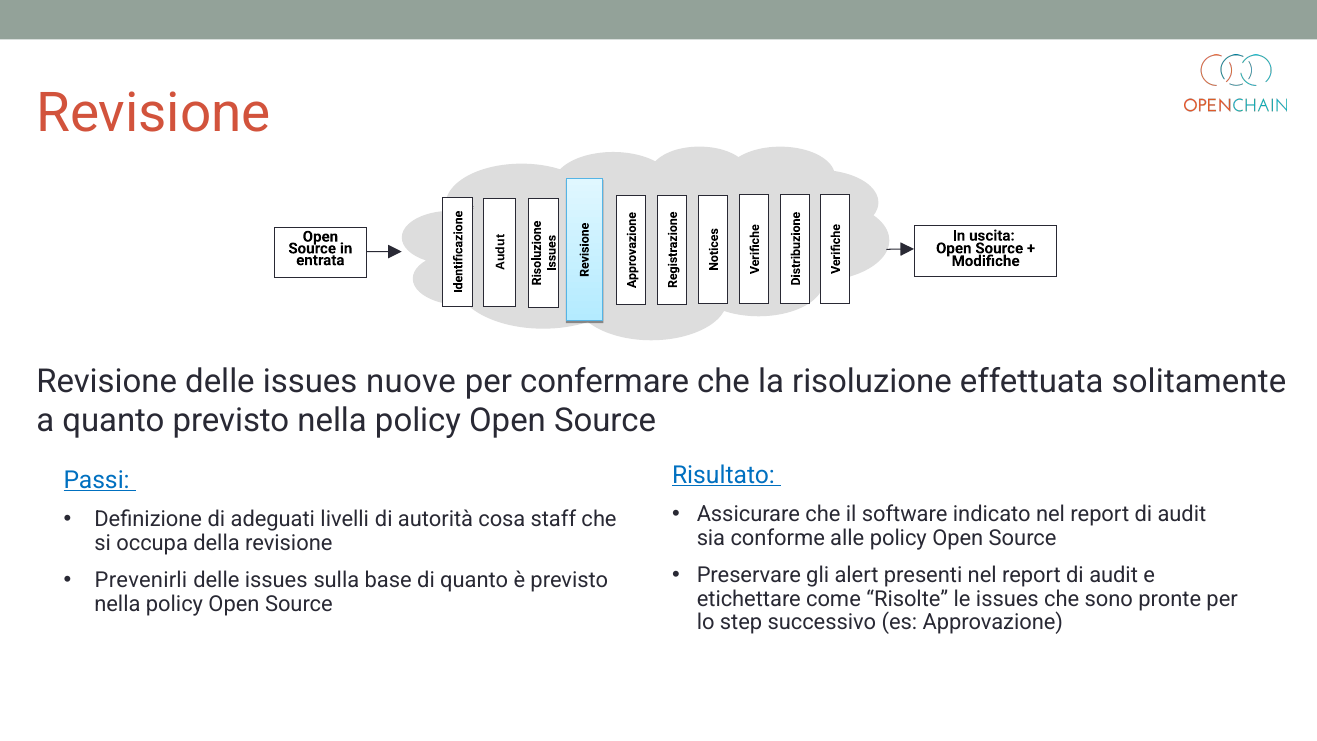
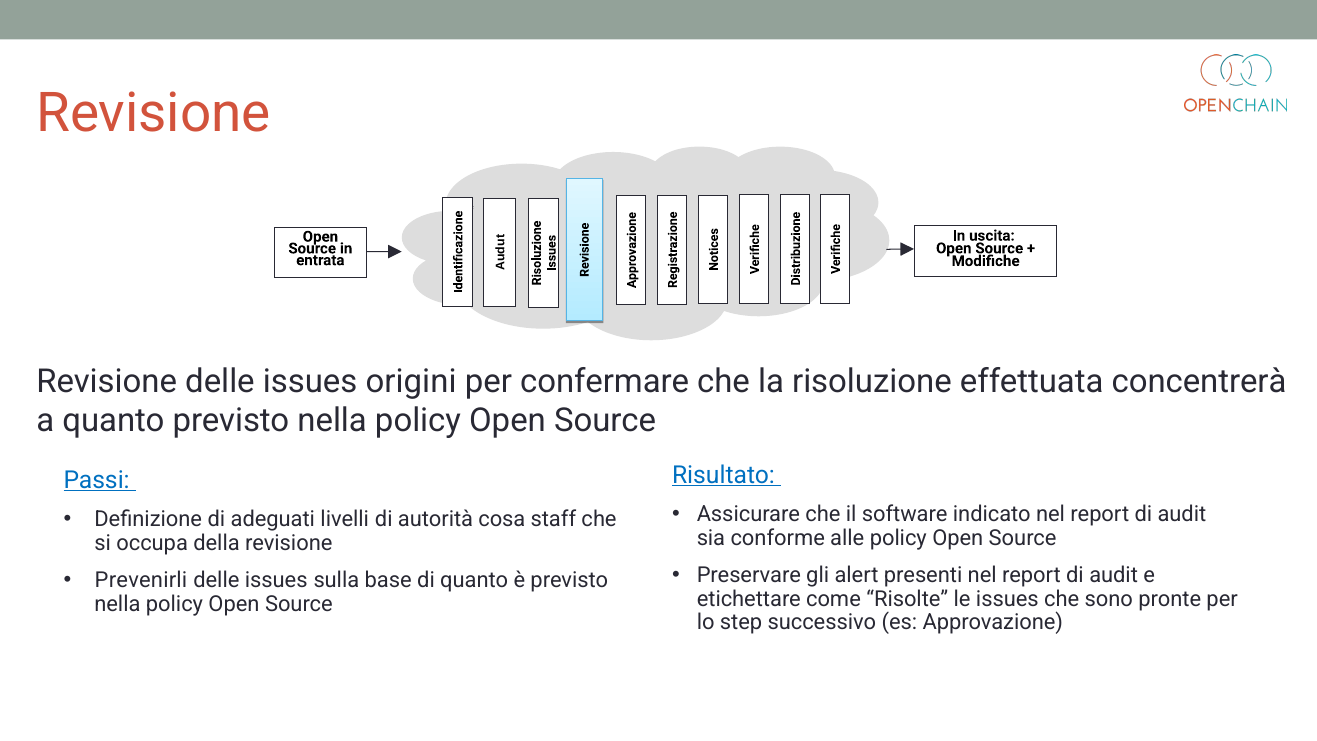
nuove: nuove -> origini
solitamente: solitamente -> concentrerà
